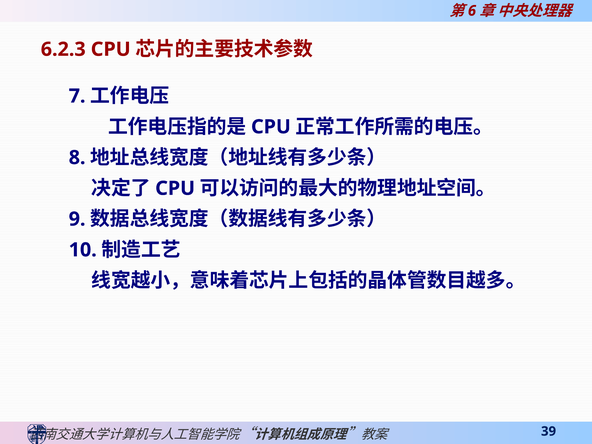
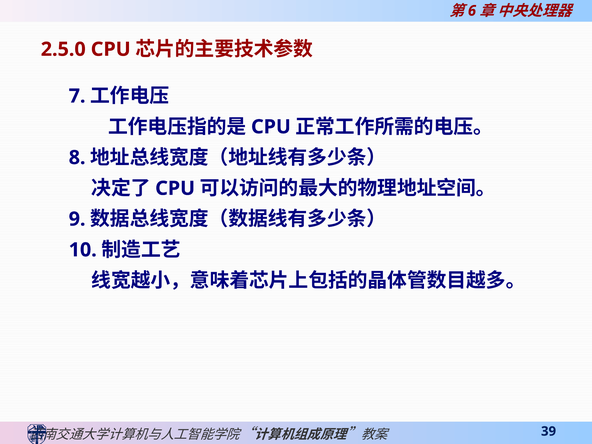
6.2.3: 6.2.3 -> 2.5.0
